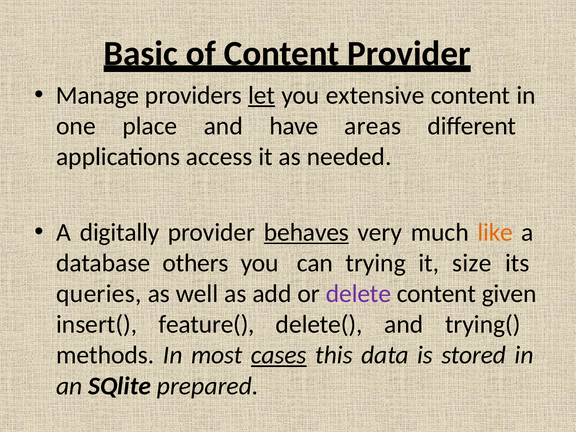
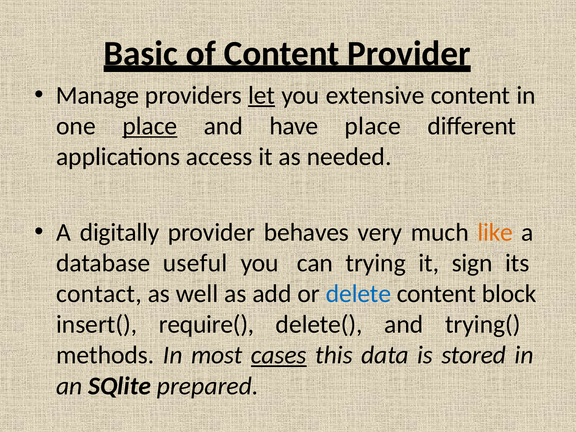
place at (150, 126) underline: none -> present
have areas: areas -> place
behaves underline: present -> none
others: others -> useful
size: size -> sign
queries: queries -> contact
delete colour: purple -> blue
given: given -> block
feature(: feature( -> require(
